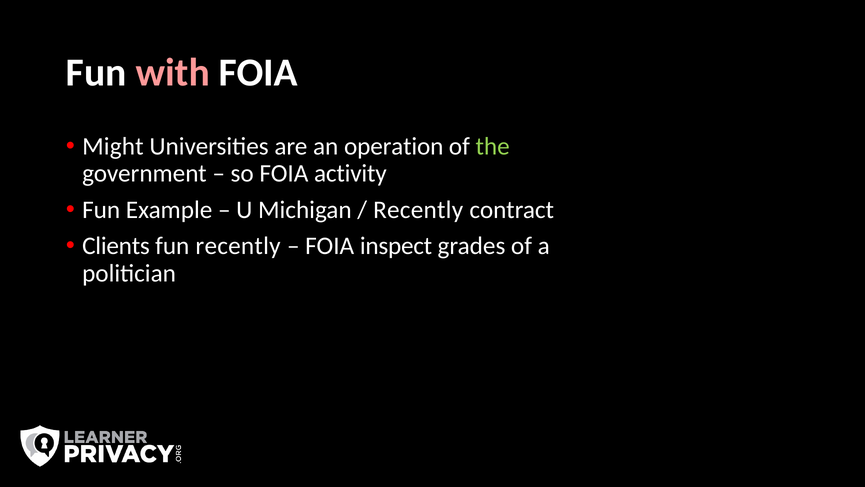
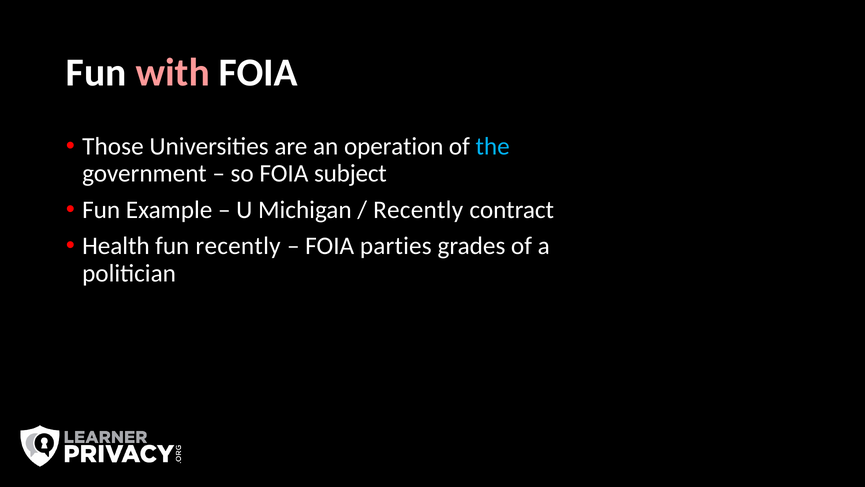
Might: Might -> Those
the colour: light green -> light blue
activity: activity -> subject
Clients: Clients -> Health
inspect: inspect -> parties
